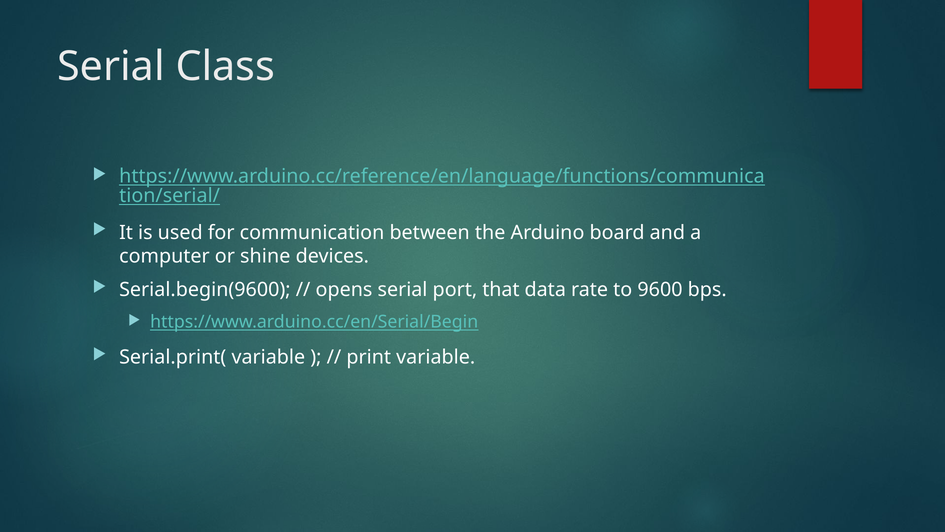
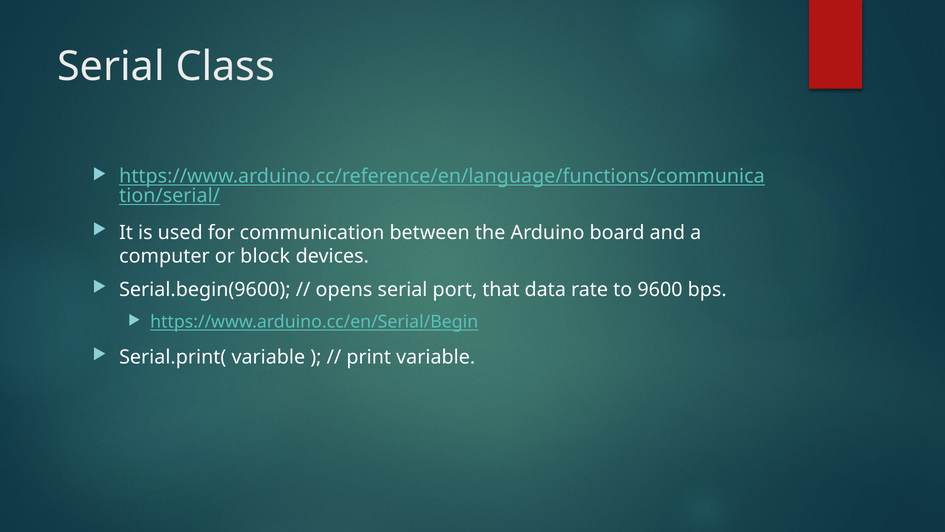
shine: shine -> block
